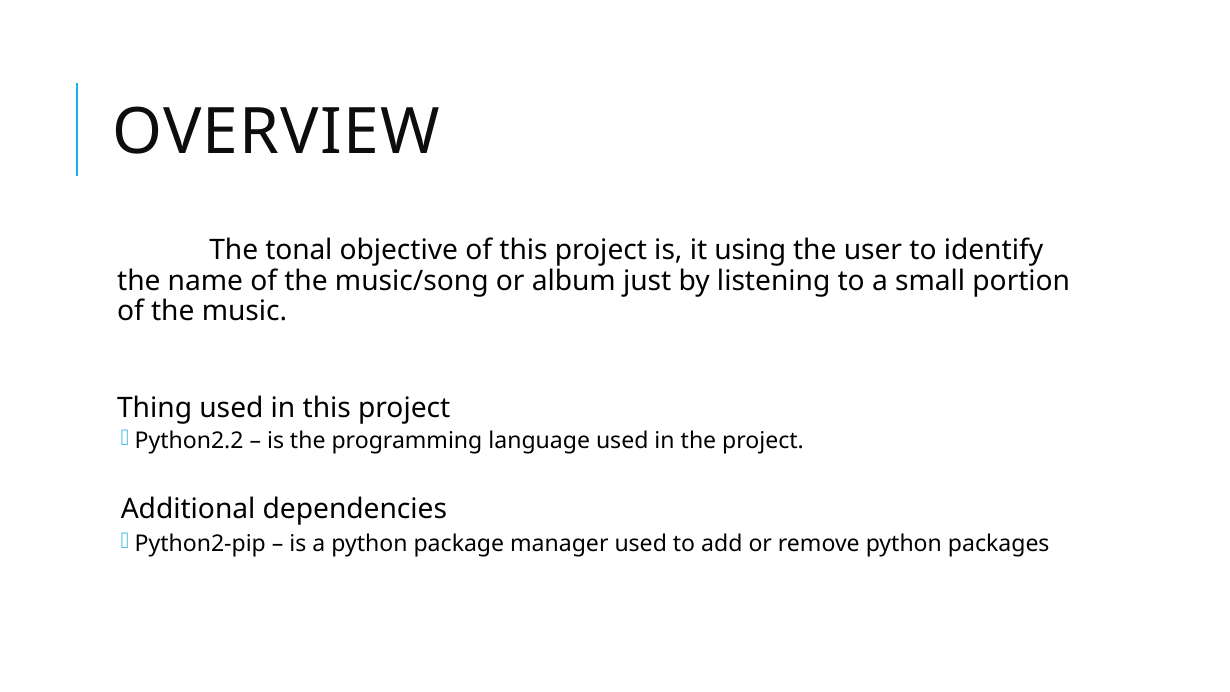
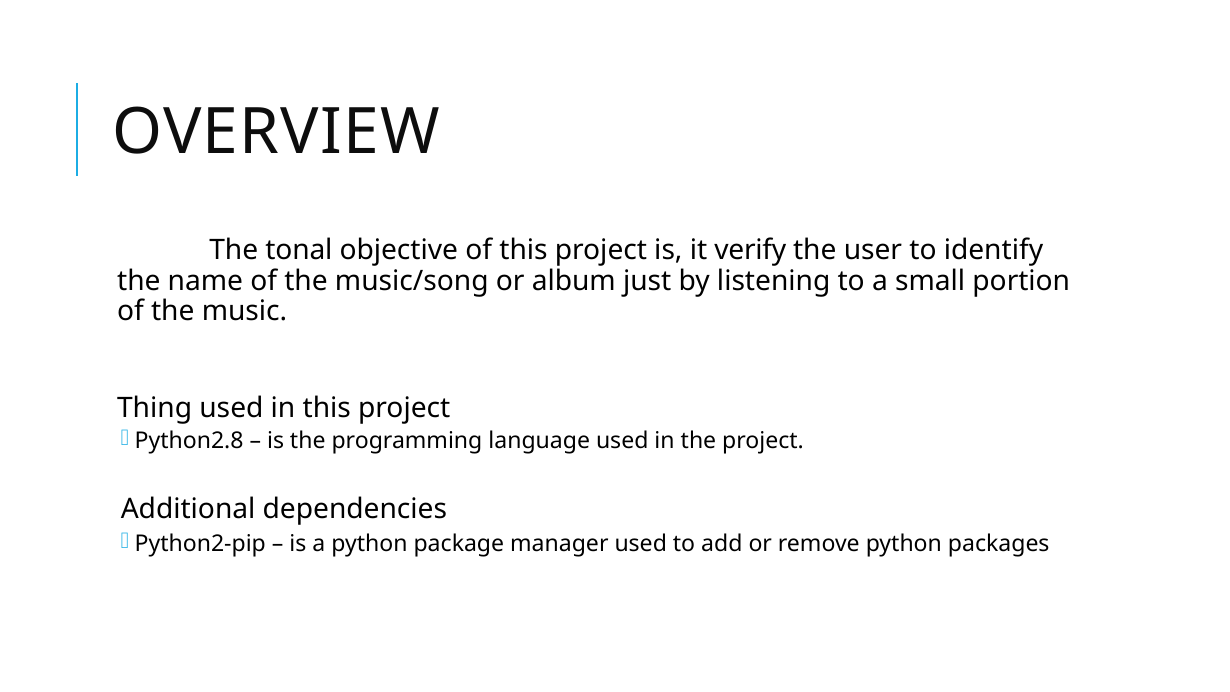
using: using -> verify
Python2.2: Python2.2 -> Python2.8
